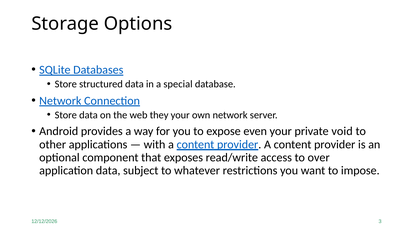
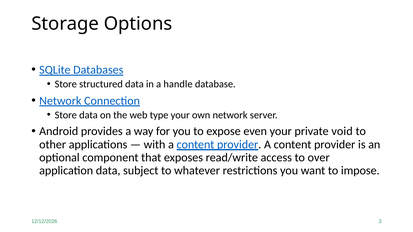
special: special -> handle
they: they -> type
